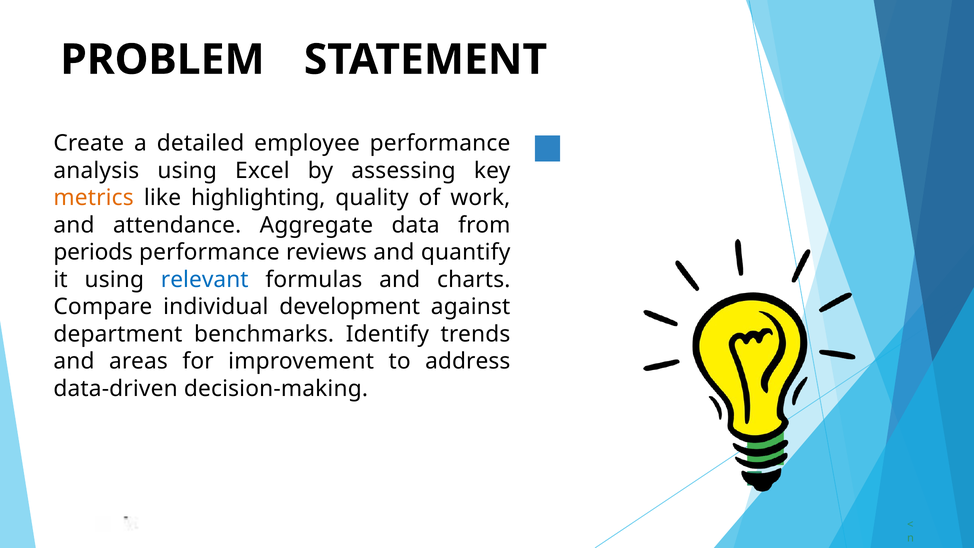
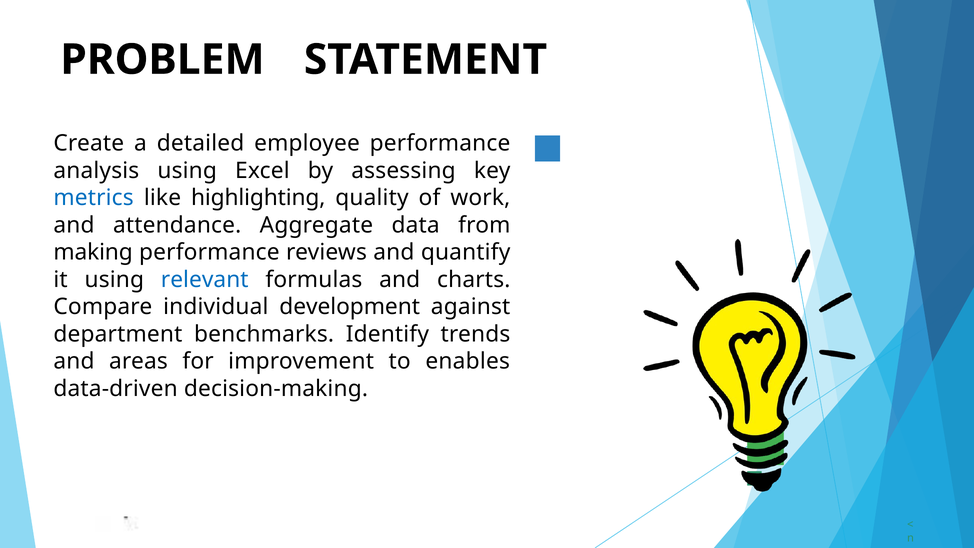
metrics colour: orange -> blue
periods: periods -> making
address: address -> enables
